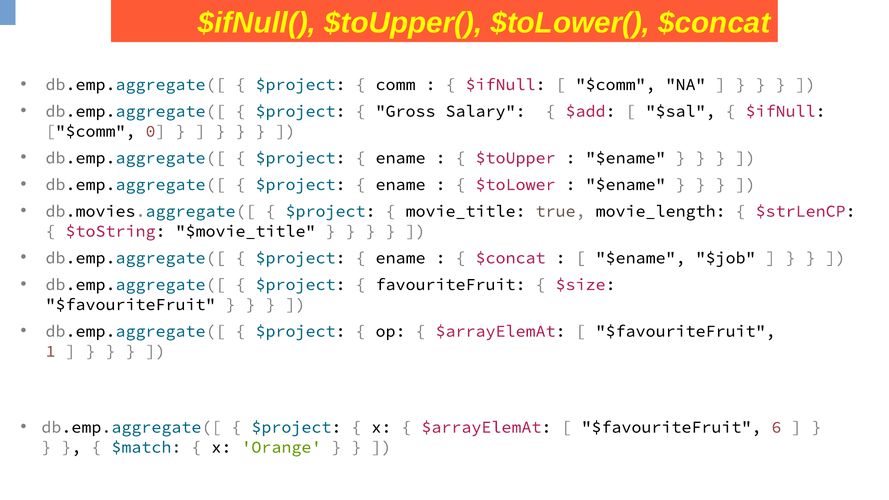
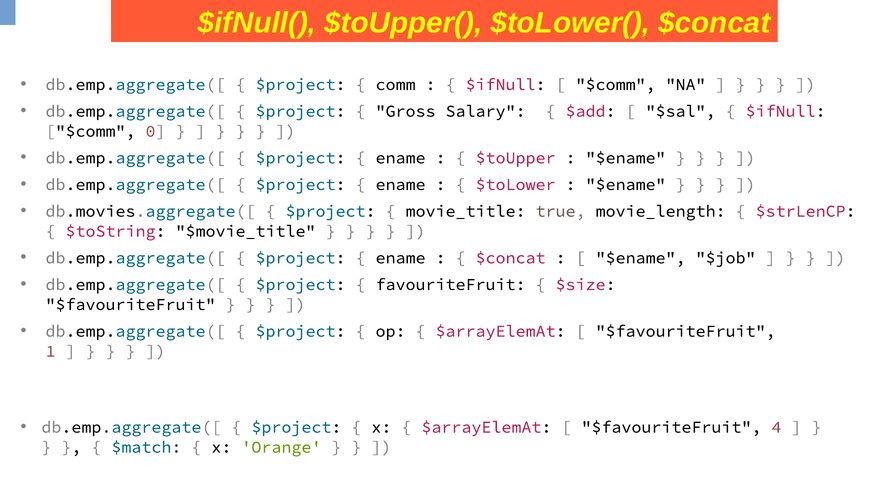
6: 6 -> 4
